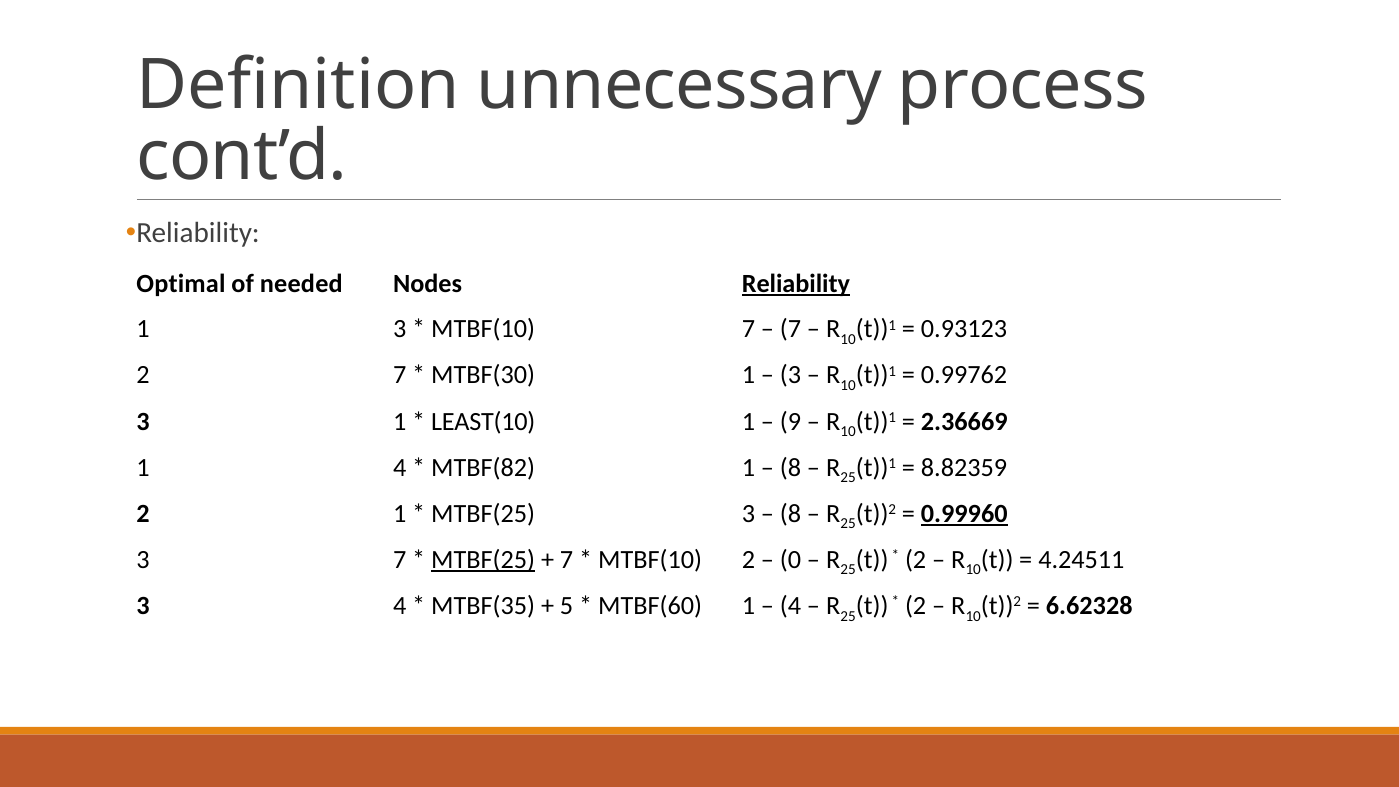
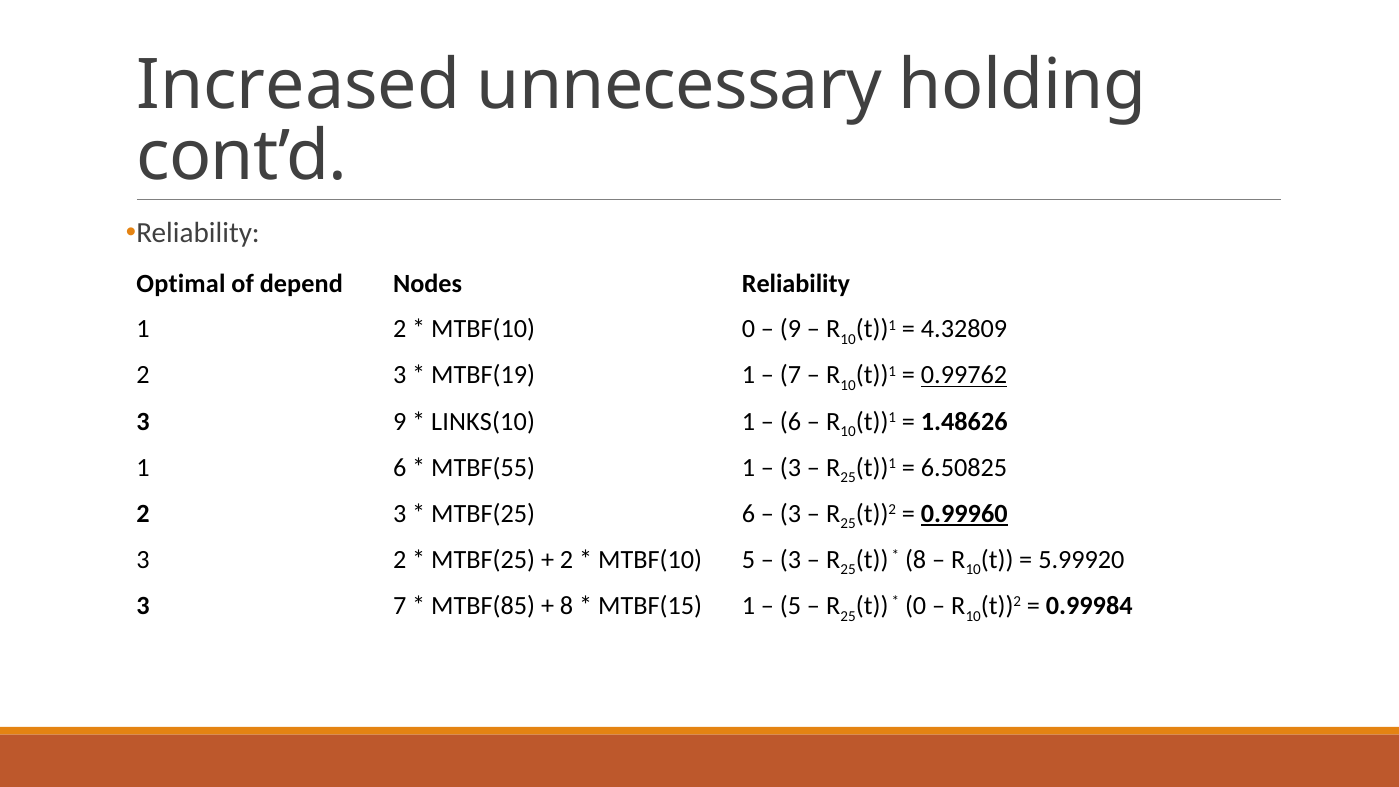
Definition: Definition -> Increased
process: process -> holding
needed: needed -> depend
Reliability at (796, 284) underline: present -> none
1 3: 3 -> 2
MTBF(10 7: 7 -> 0
7 at (791, 329): 7 -> 9
0.93123: 0.93123 -> 4.32809
7 at (400, 375): 7 -> 3
MTBF(30: MTBF(30 -> MTBF(19
3 at (791, 375): 3 -> 7
0.99762 underline: none -> present
3 1: 1 -> 9
LEAST(10: LEAST(10 -> LINKS(10
9 at (791, 421): 9 -> 6
2.36669: 2.36669 -> 1.48626
1 4: 4 -> 6
MTBF(82: MTBF(82 -> MTBF(55
8 at (791, 468): 8 -> 3
8.82359: 8.82359 -> 6.50825
1 at (400, 514): 1 -> 3
MTBF(25 3: 3 -> 6
8 at (791, 514): 8 -> 3
3 7: 7 -> 2
MTBF(25 at (483, 560) underline: present -> none
7 at (567, 560): 7 -> 2
MTBF(10 2: 2 -> 5
0 at (791, 560): 0 -> 3
2 at (916, 560): 2 -> 8
4.24511: 4.24511 -> 5.99920
3 4: 4 -> 7
MTBF(35: MTBF(35 -> MTBF(85
5 at (567, 606): 5 -> 8
MTBF(60: MTBF(60 -> MTBF(15
4 at (791, 606): 4 -> 5
2 at (916, 606): 2 -> 0
6.62328: 6.62328 -> 0.99984
